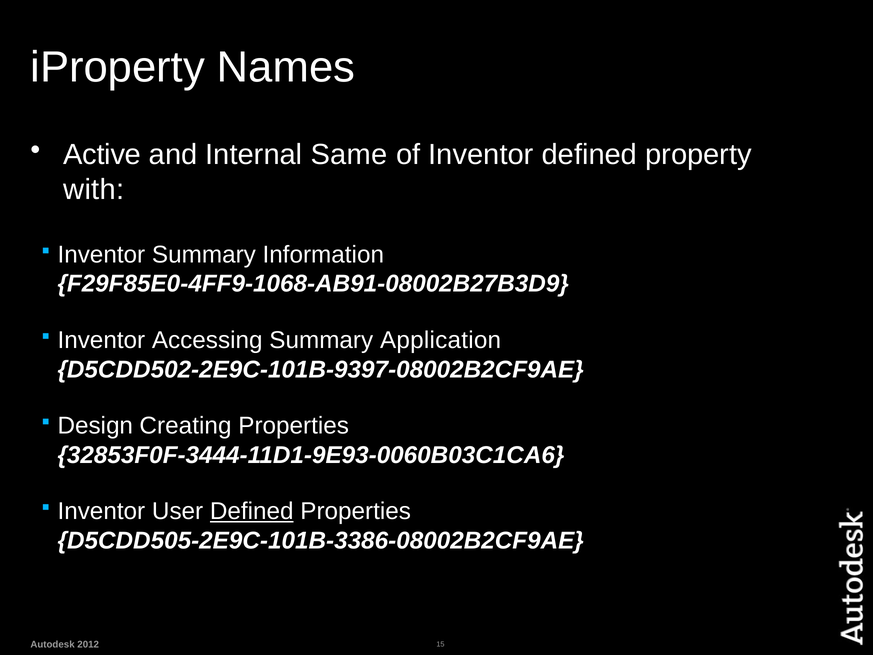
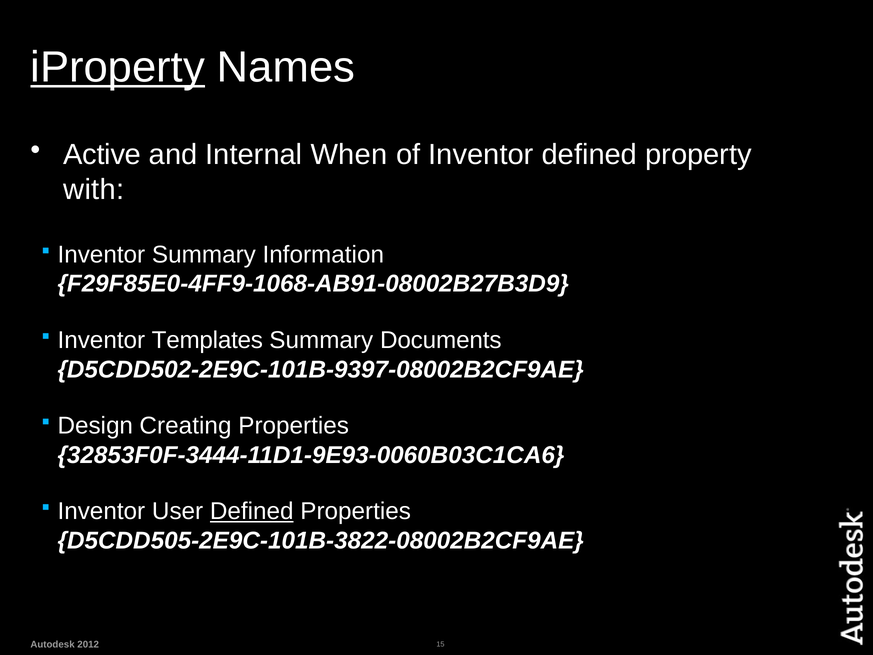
iProperty underline: none -> present
Same: Same -> When
Accessing: Accessing -> Templates
Application: Application -> Documents
D5CDD505-2E9C-101B-3386-08002B2CF9AE: D5CDD505-2E9C-101B-3386-08002B2CF9AE -> D5CDD505-2E9C-101B-3822-08002B2CF9AE
